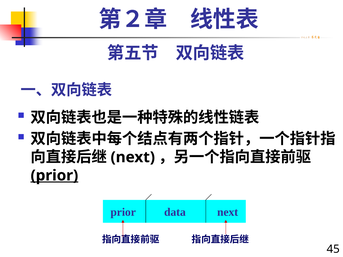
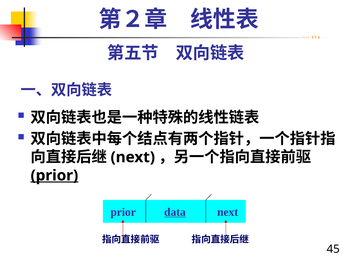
data underline: none -> present
